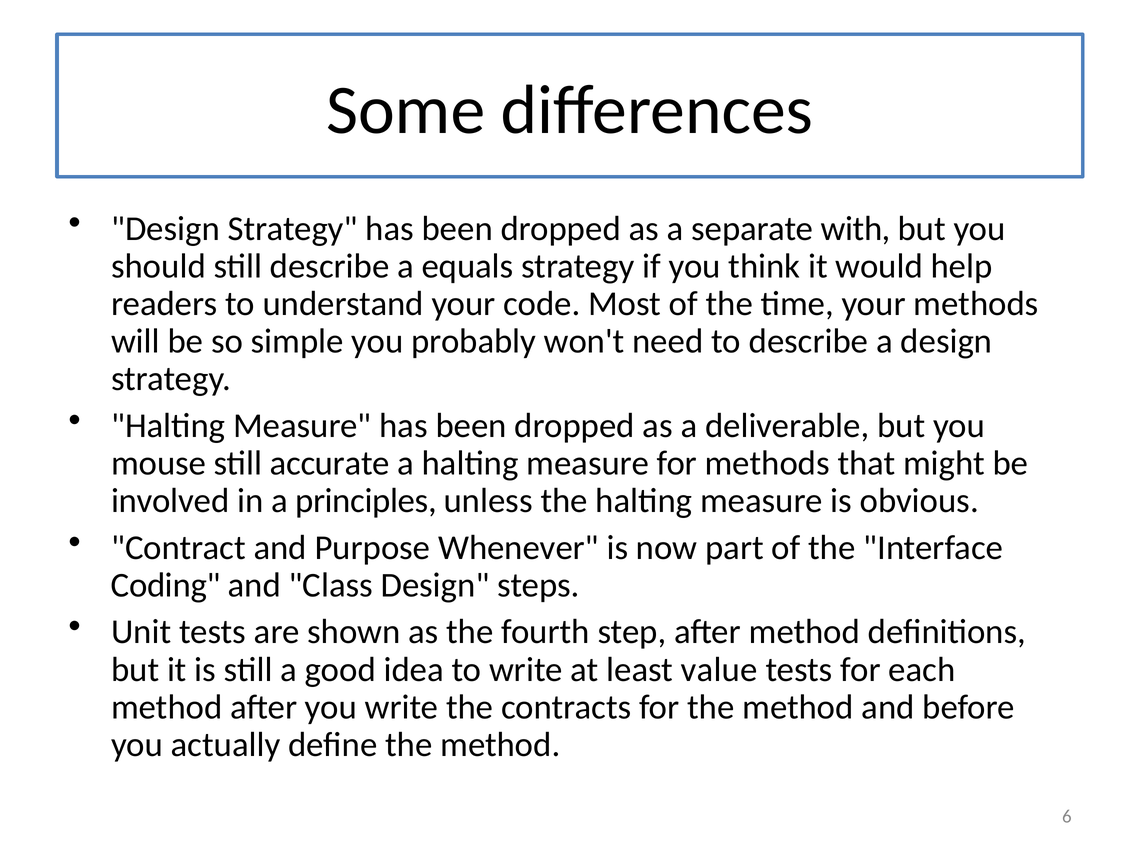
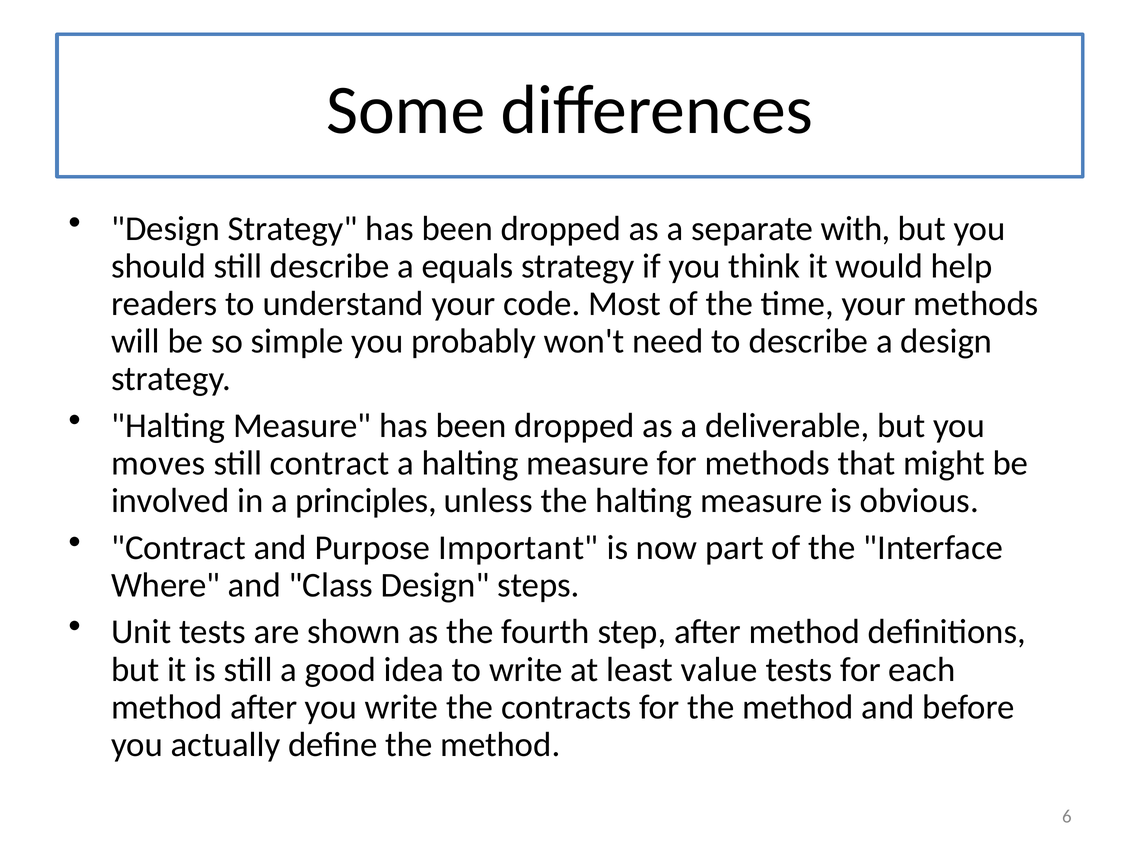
mouse: mouse -> moves
still accurate: accurate -> contract
Whenever: Whenever -> Important
Coding: Coding -> Where
